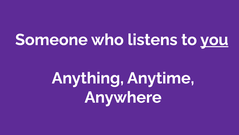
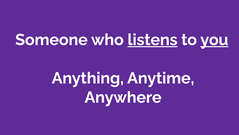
listens underline: none -> present
